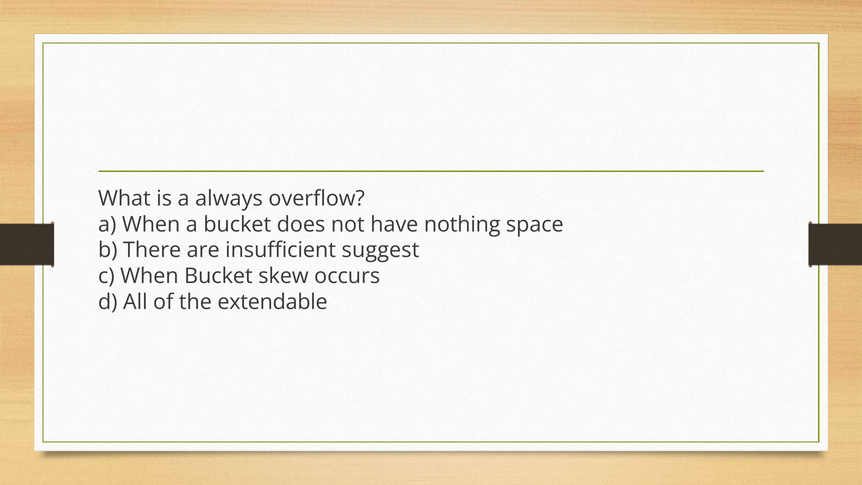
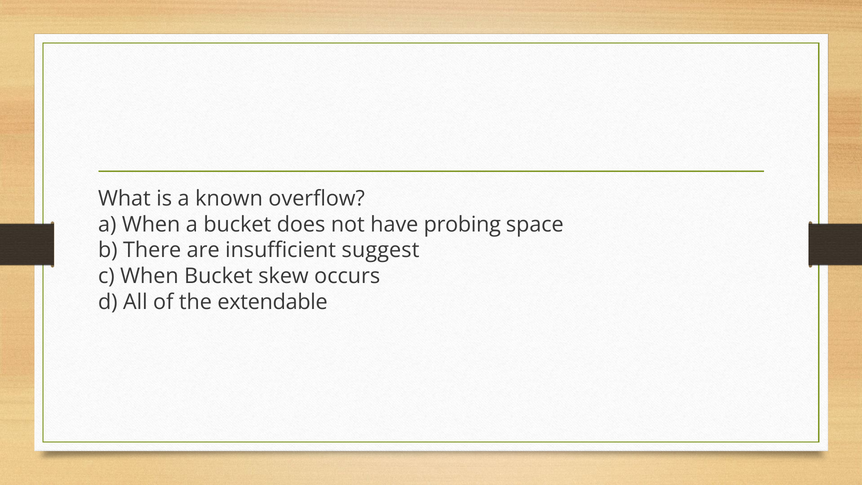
always: always -> known
nothing: nothing -> probing
